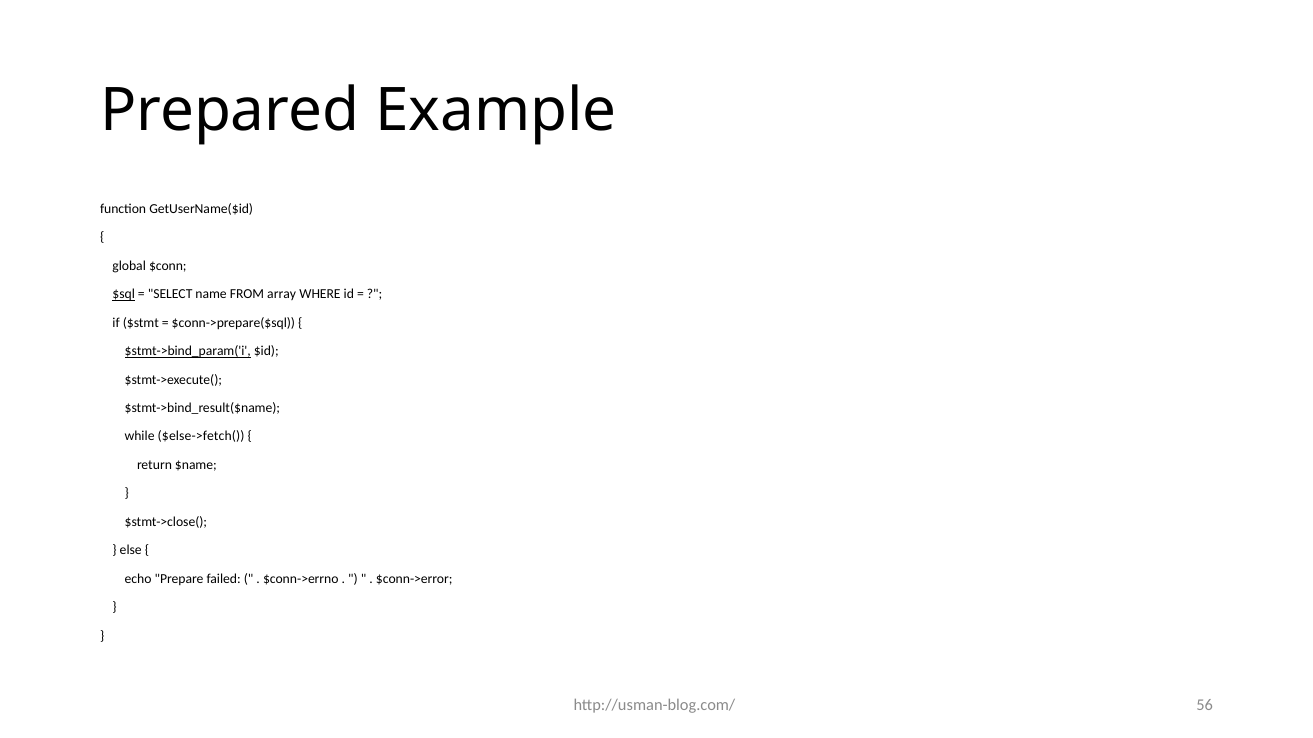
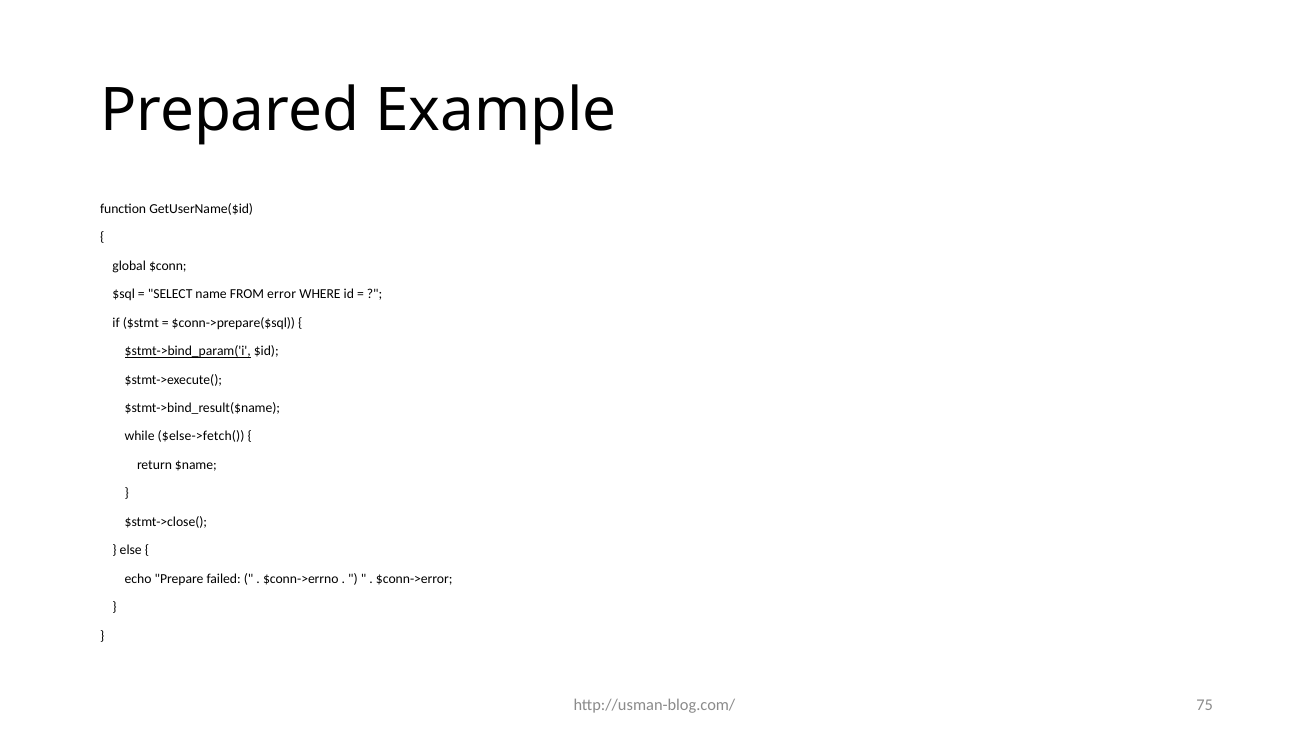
$sql underline: present -> none
array: array -> error
56: 56 -> 75
